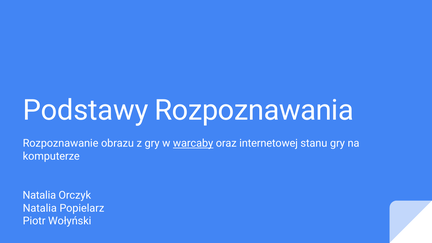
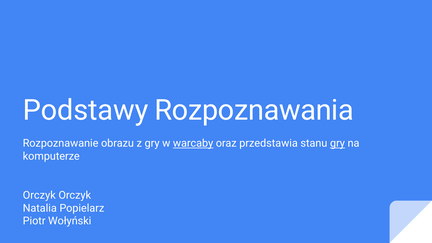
internetowej: internetowej -> przedstawia
gry at (337, 143) underline: none -> present
Natalia at (39, 195): Natalia -> Orczyk
